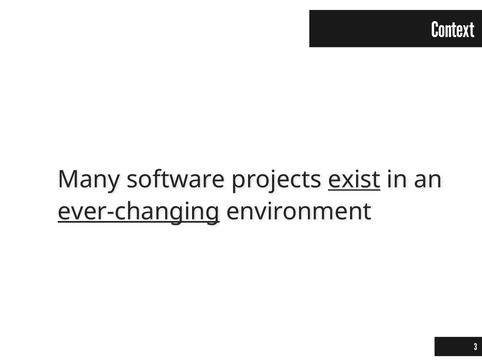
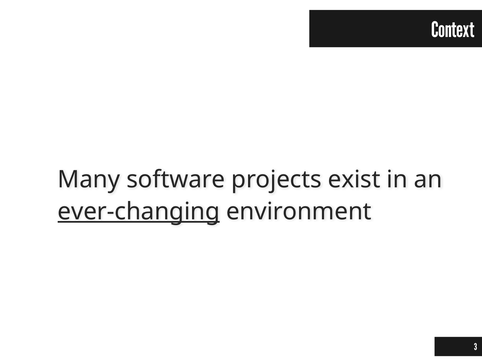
exist underline: present -> none
